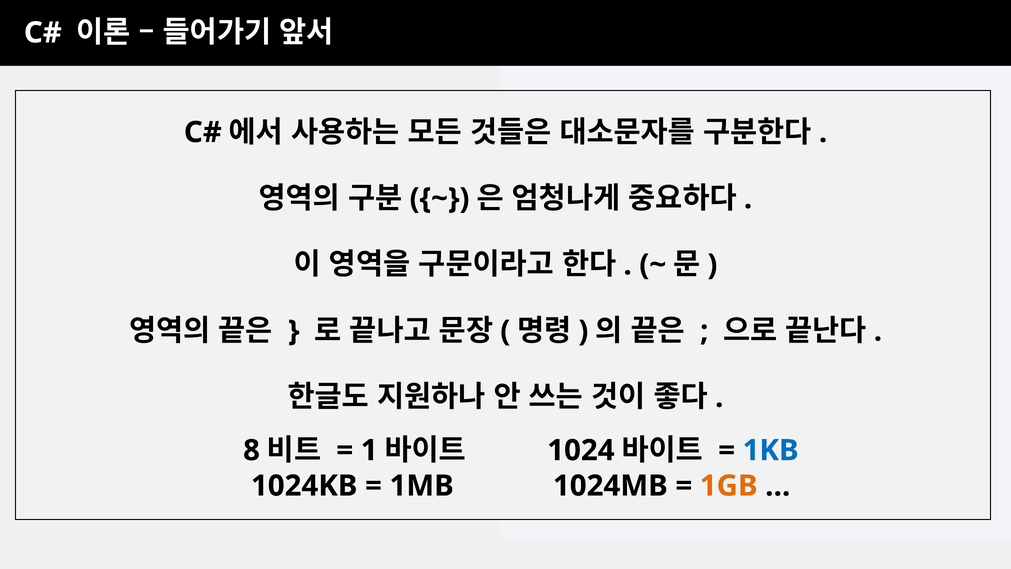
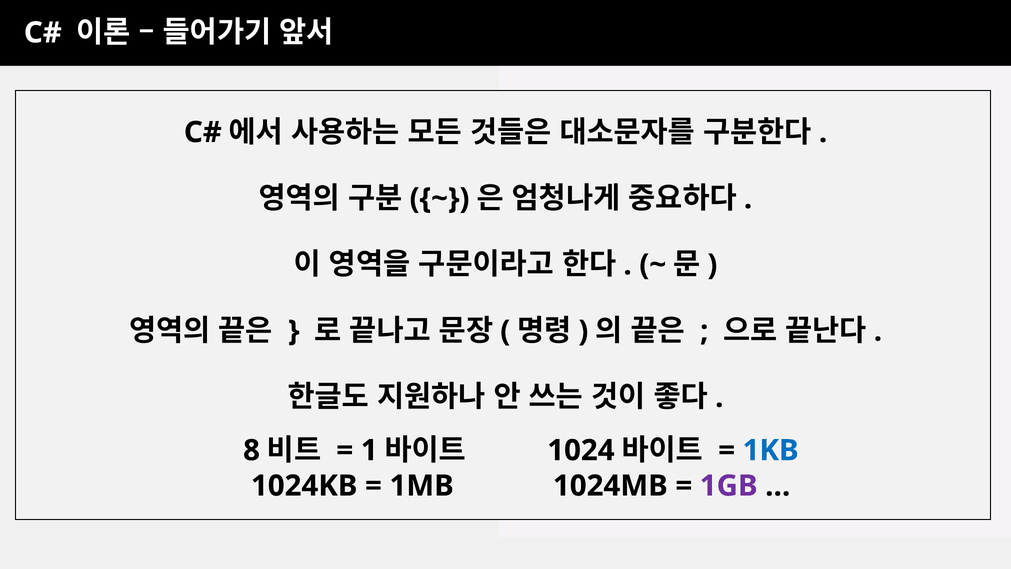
1GB colour: orange -> purple
